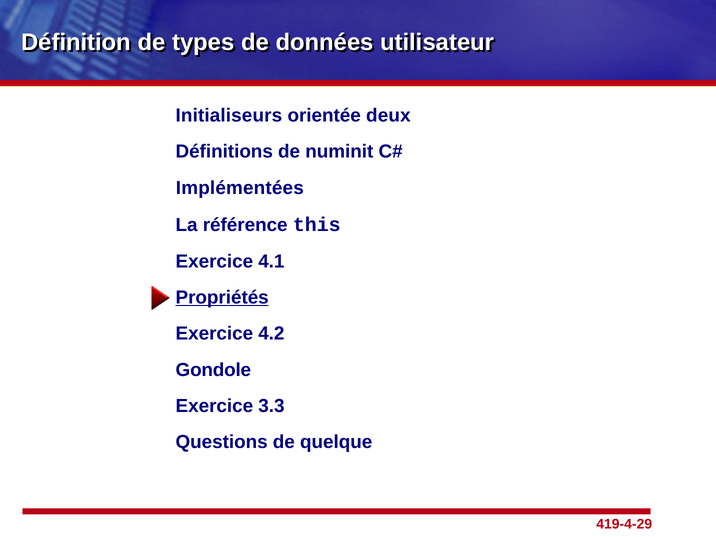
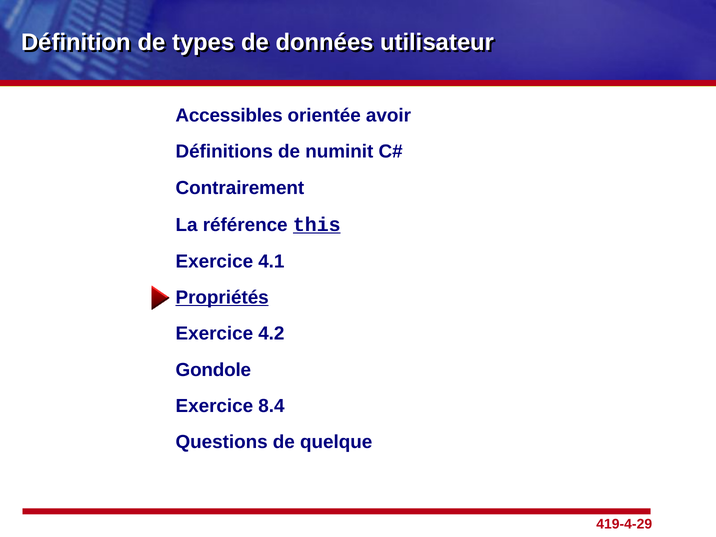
Initialiseurs: Initialiseurs -> Accessibles
deux: deux -> avoir
Implémentées: Implémentées -> Contrairement
this underline: none -> present
3.3: 3.3 -> 8.4
